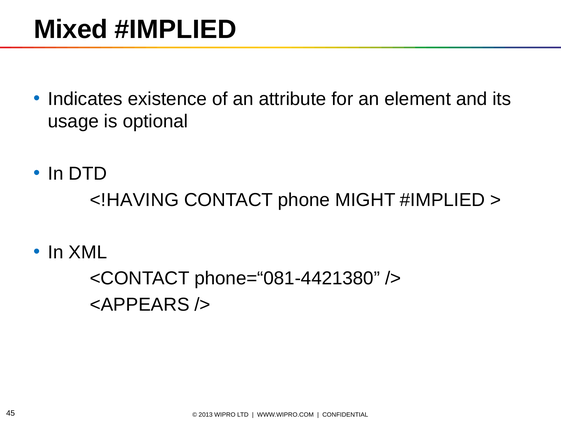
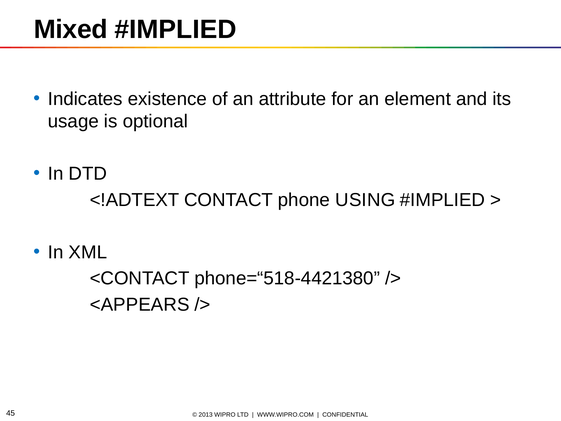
<!HAVING: <!HAVING -> <!ADTEXT
MIGHT: MIGHT -> USING
phone=“081-4421380: phone=“081-4421380 -> phone=“518-4421380
